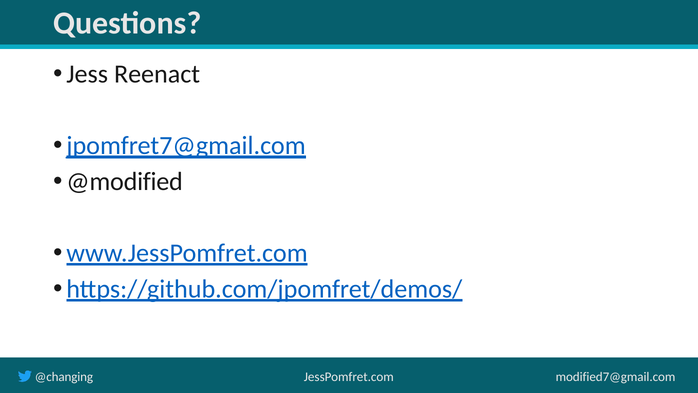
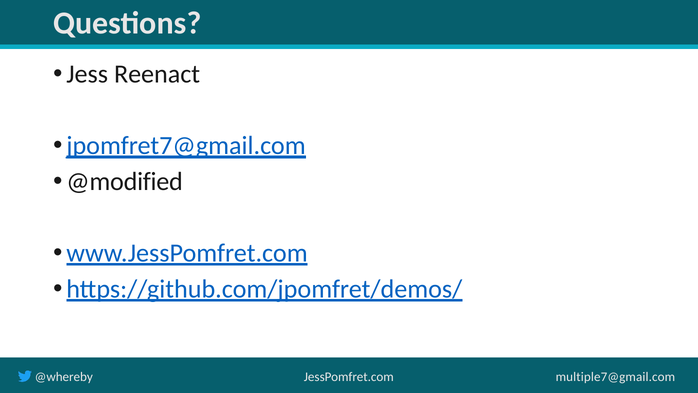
@changing: @changing -> @whereby
modified7@gmail.com: modified7@gmail.com -> multiple7@gmail.com
